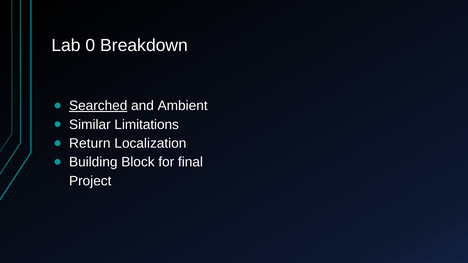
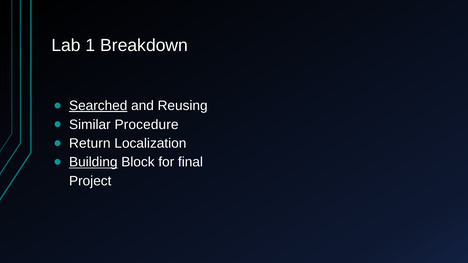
0: 0 -> 1
Ambient: Ambient -> Reusing
Limitations: Limitations -> Procedure
Building underline: none -> present
